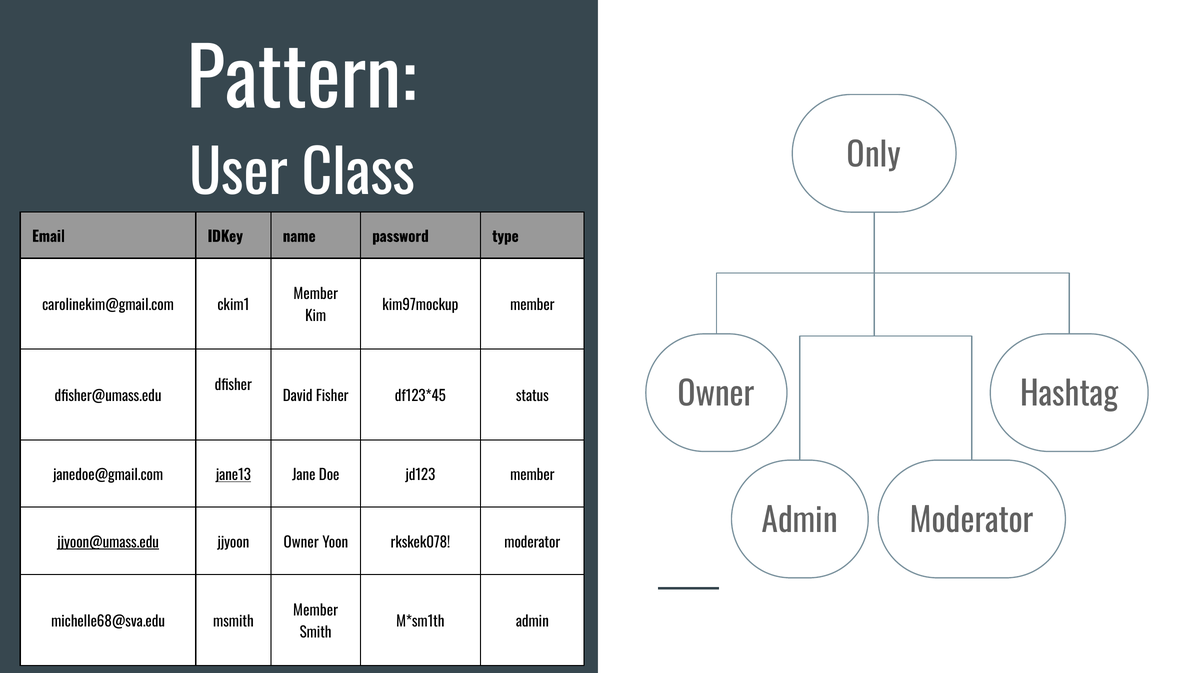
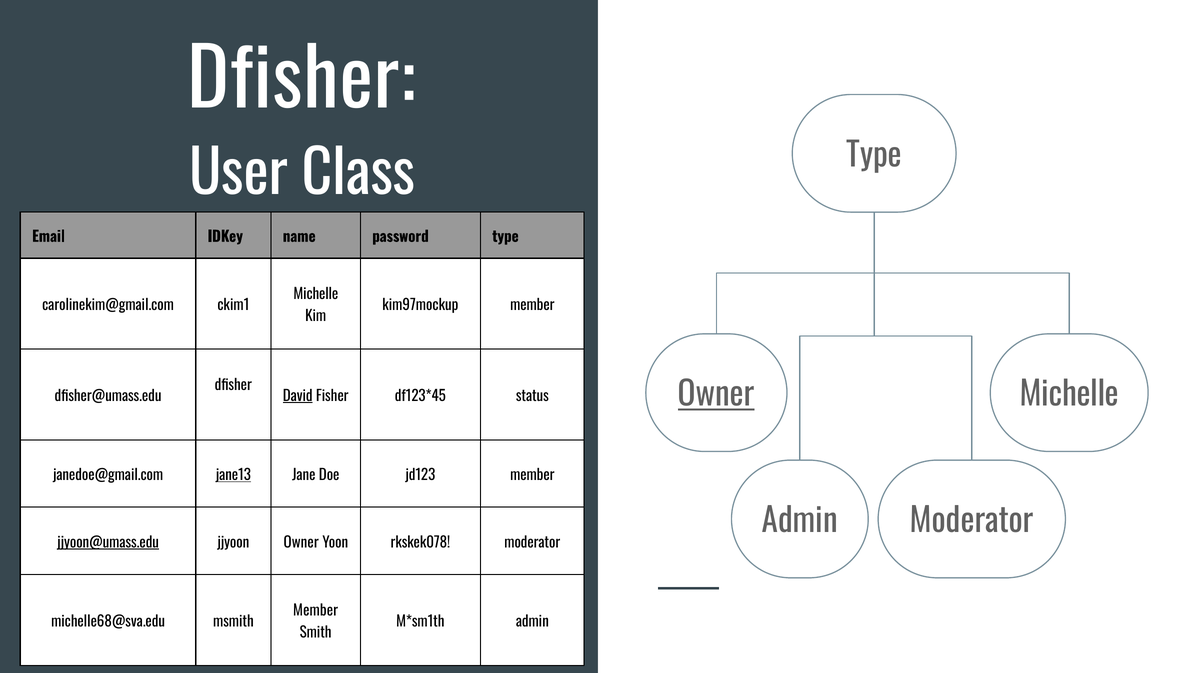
Pattern at (302, 81): Pattern -> Dfisher
Class Only: Only -> Type
Member at (316, 294): Member -> Michelle
Owner at (716, 395) underline: none -> present
Hashtag at (1069, 395): Hashtag -> Michelle
David underline: none -> present
